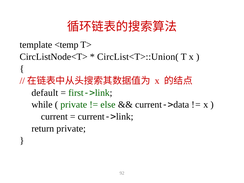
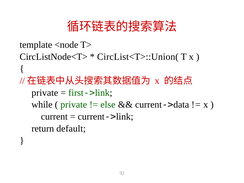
<temp: <temp -> <node
default at (45, 93): default -> private
return private: private -> default
